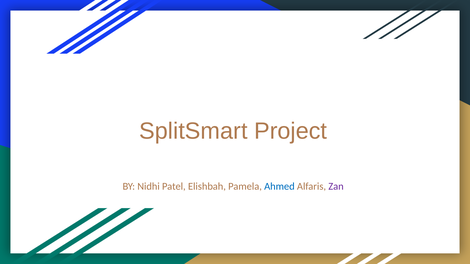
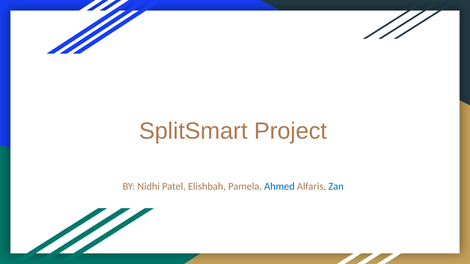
Zan colour: purple -> blue
